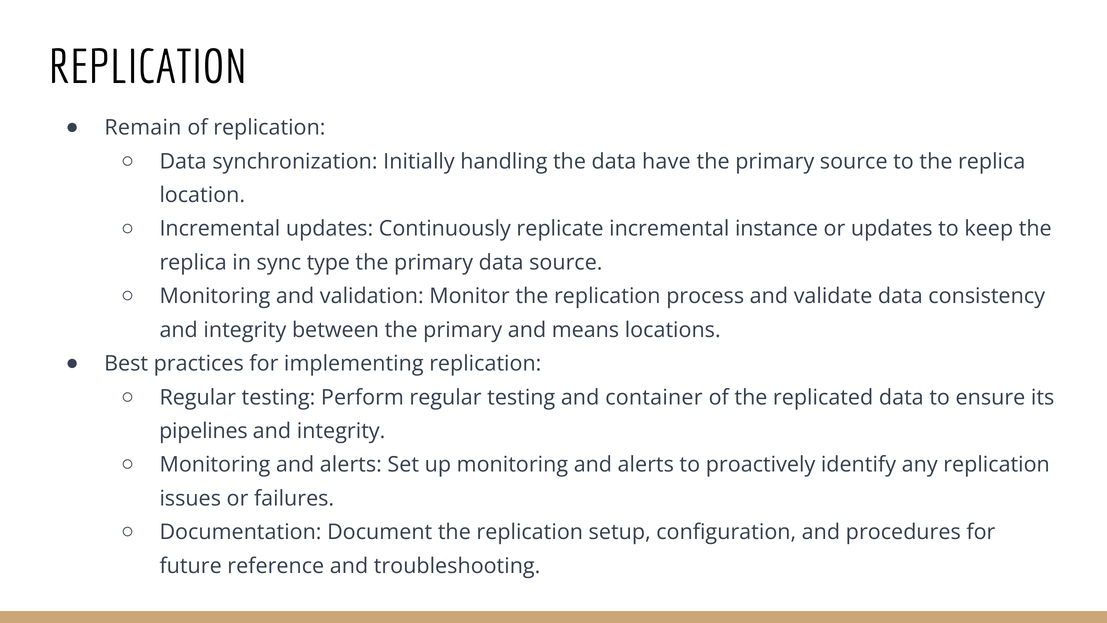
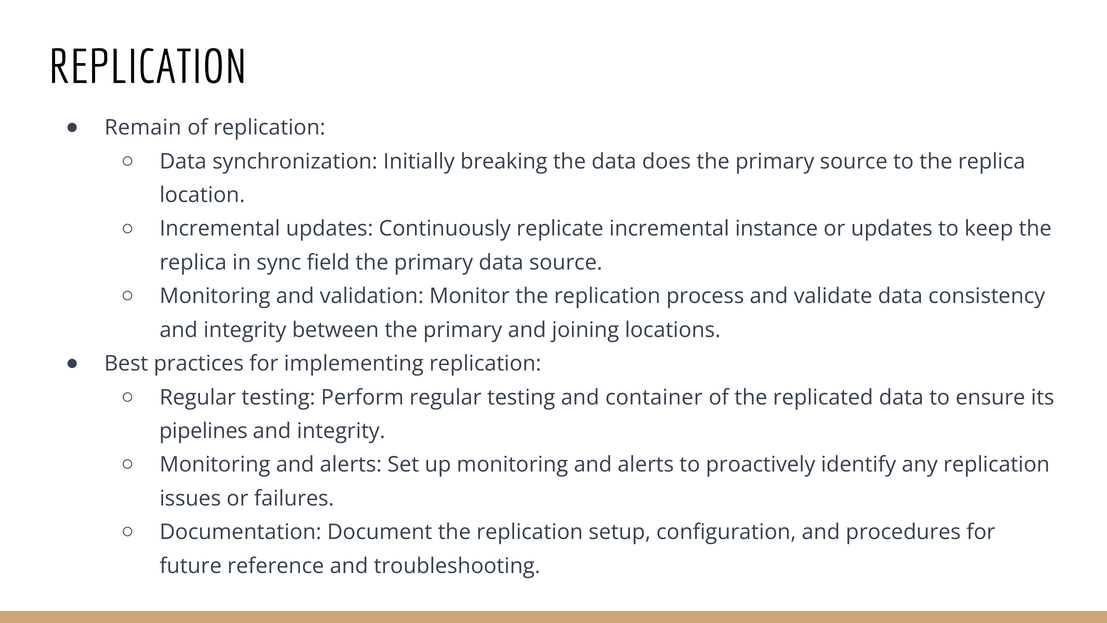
handling: handling -> breaking
have: have -> does
type: type -> field
means: means -> joining
